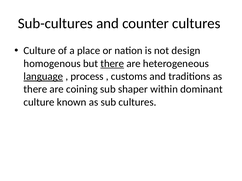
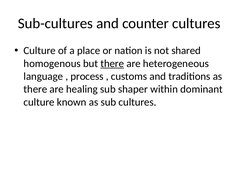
design: design -> shared
language underline: present -> none
coining: coining -> healing
